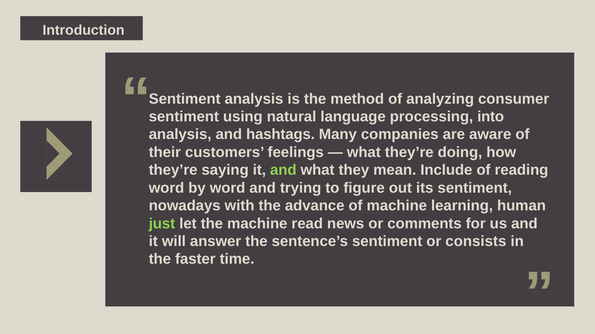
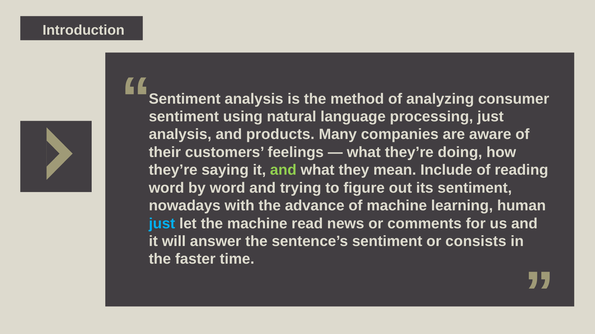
processing into: into -> just
hashtags: hashtags -> products
just at (162, 224) colour: light green -> light blue
